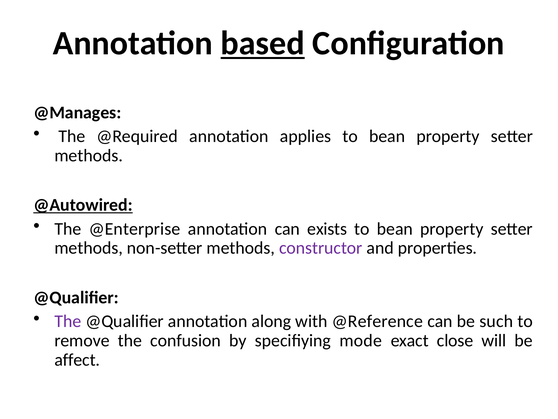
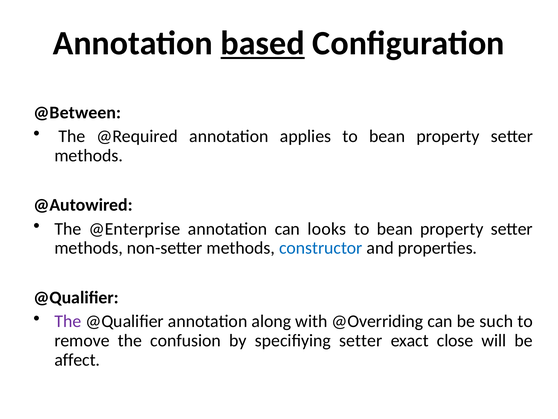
@Manages: @Manages -> @Between
@Autowired underline: present -> none
exists: exists -> looks
constructor colour: purple -> blue
@Reference: @Reference -> @Overriding
specifiying mode: mode -> setter
